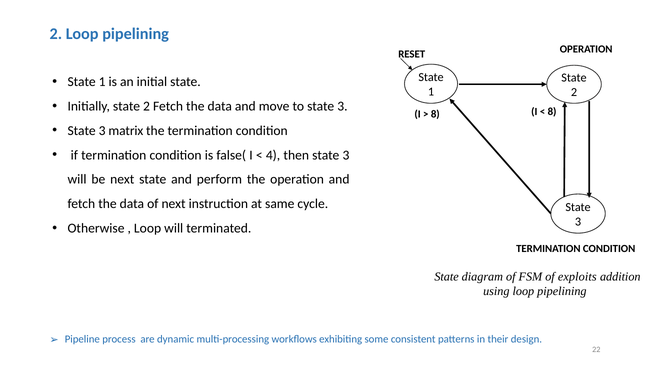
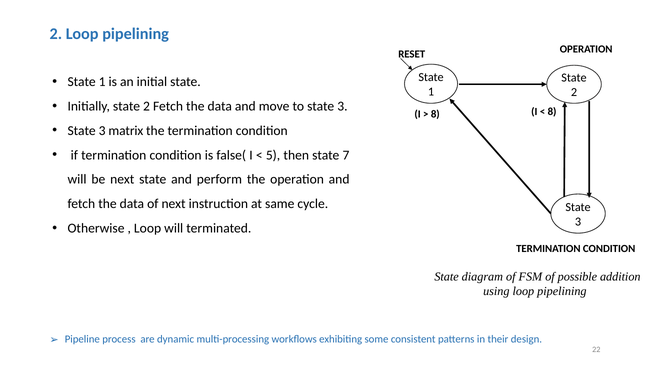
4: 4 -> 5
then state 3: 3 -> 7
exploits: exploits -> possible
